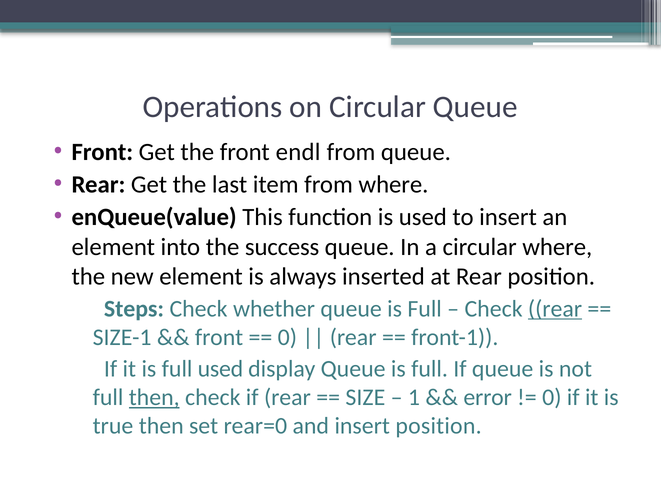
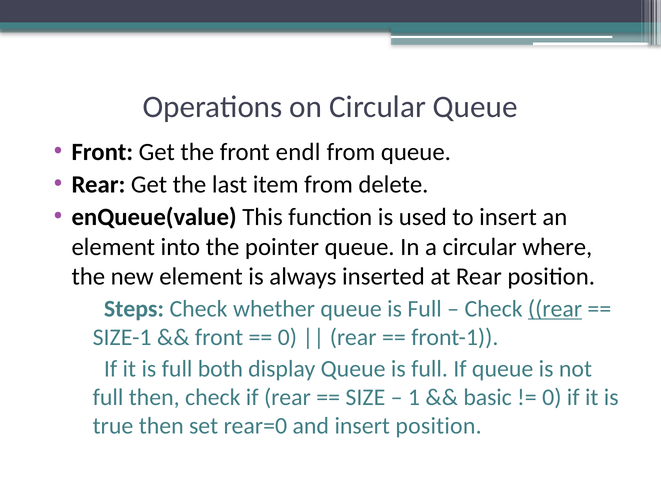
from where: where -> delete
success: success -> pointer
full used: used -> both
then at (154, 397) underline: present -> none
error: error -> basic
